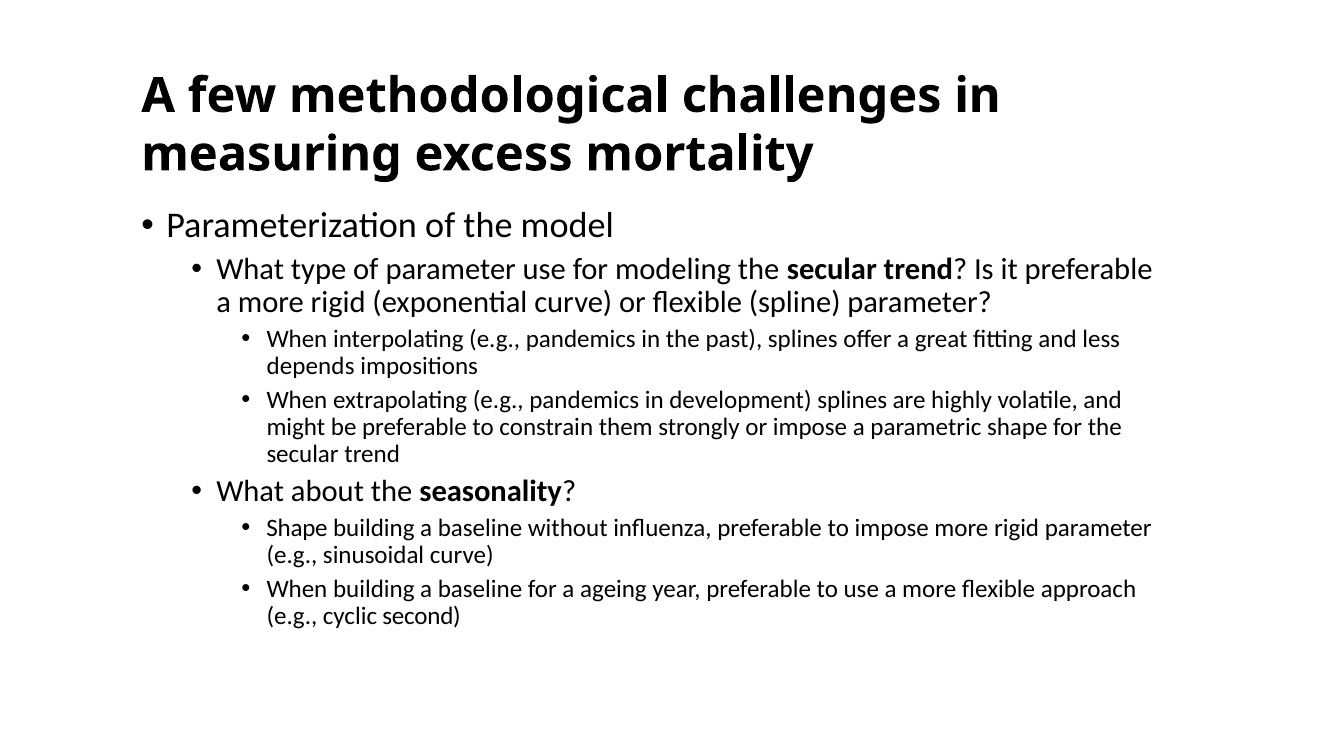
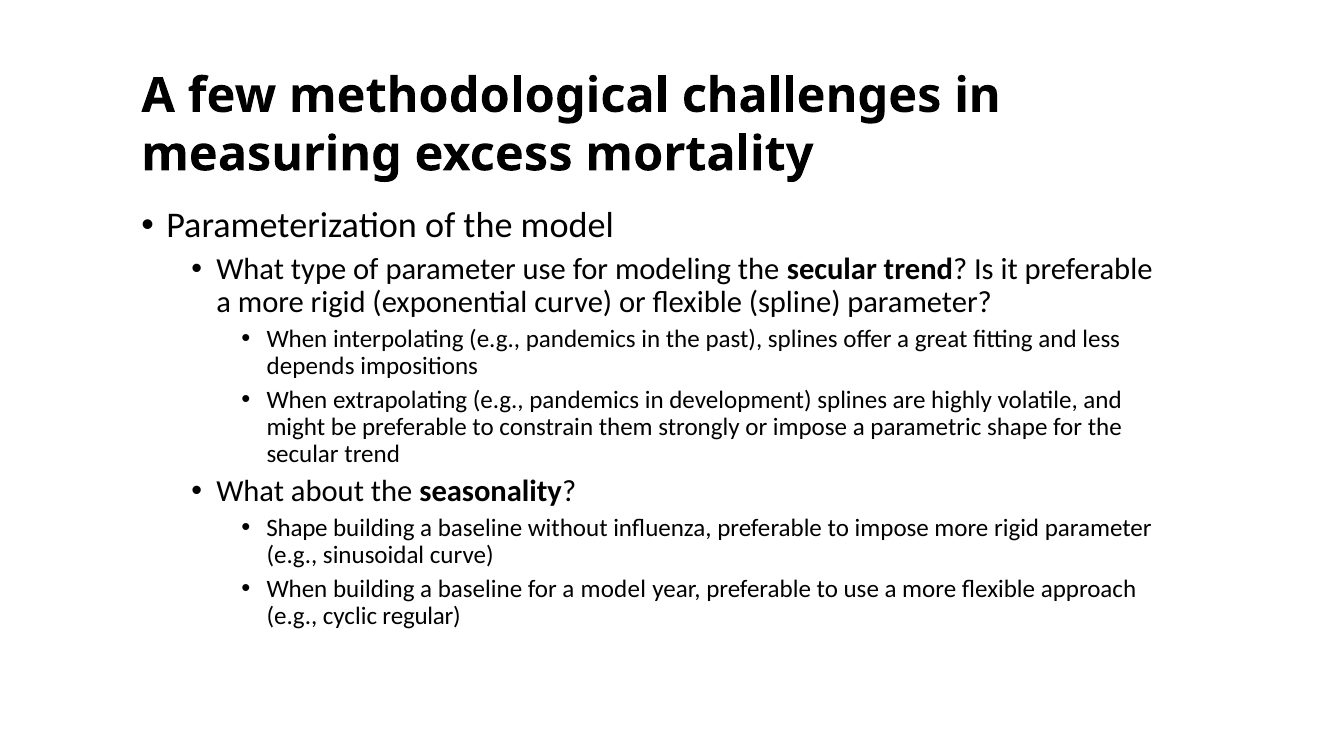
a ageing: ageing -> model
second: second -> regular
